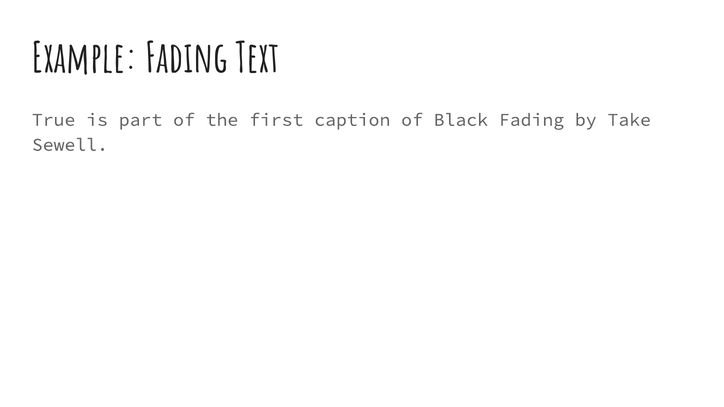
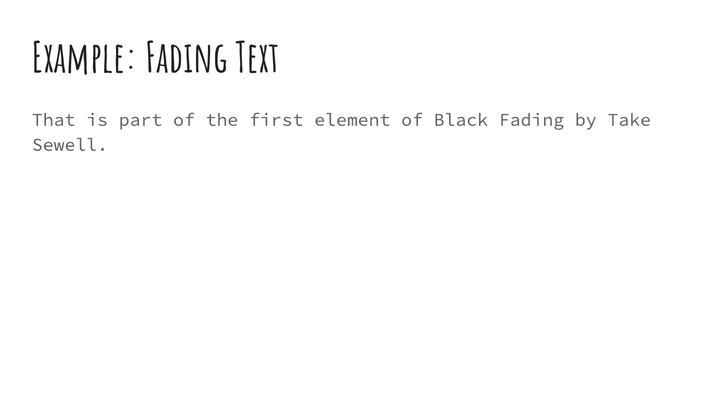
True: True -> That
caption: caption -> element
